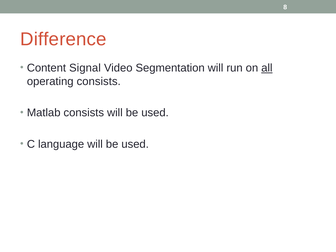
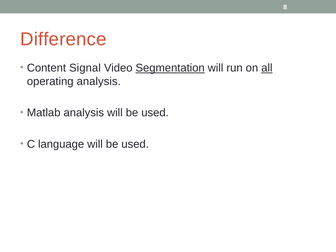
Segmentation underline: none -> present
operating consists: consists -> analysis
Matlab consists: consists -> analysis
